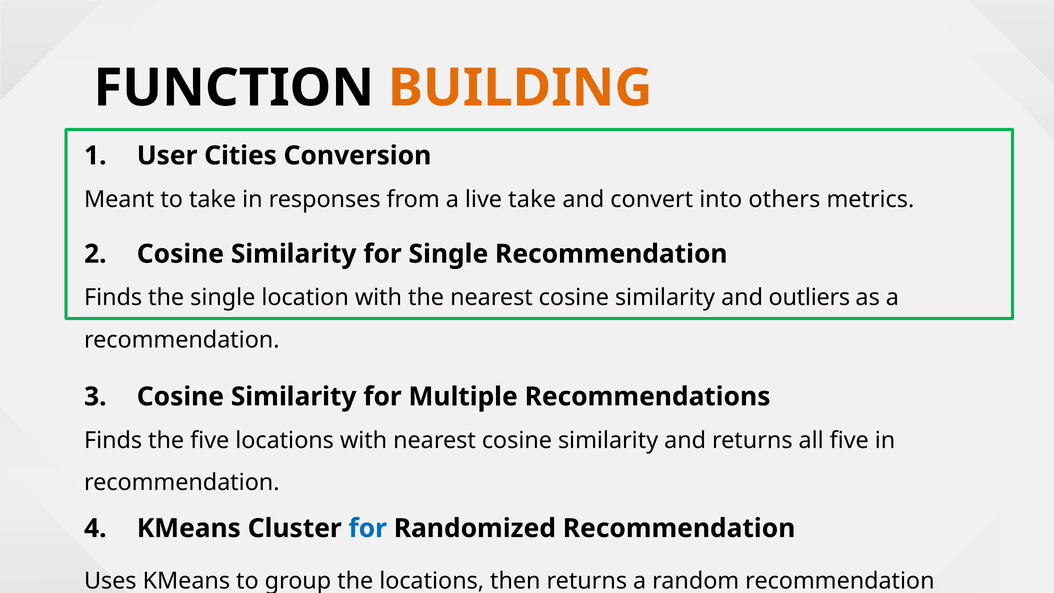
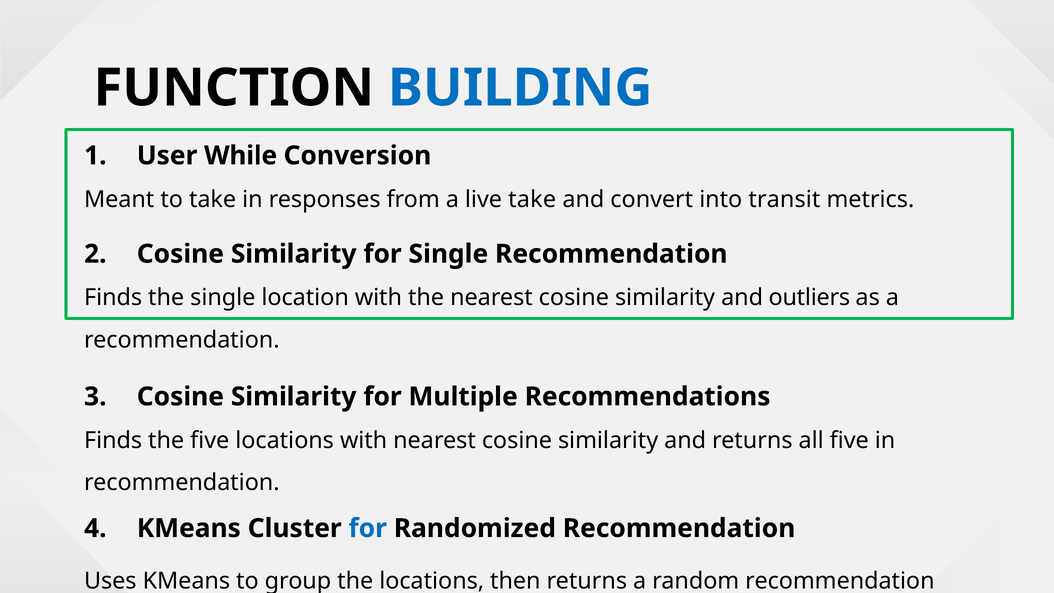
BUILDING colour: orange -> blue
Cities: Cities -> While
others: others -> transit
